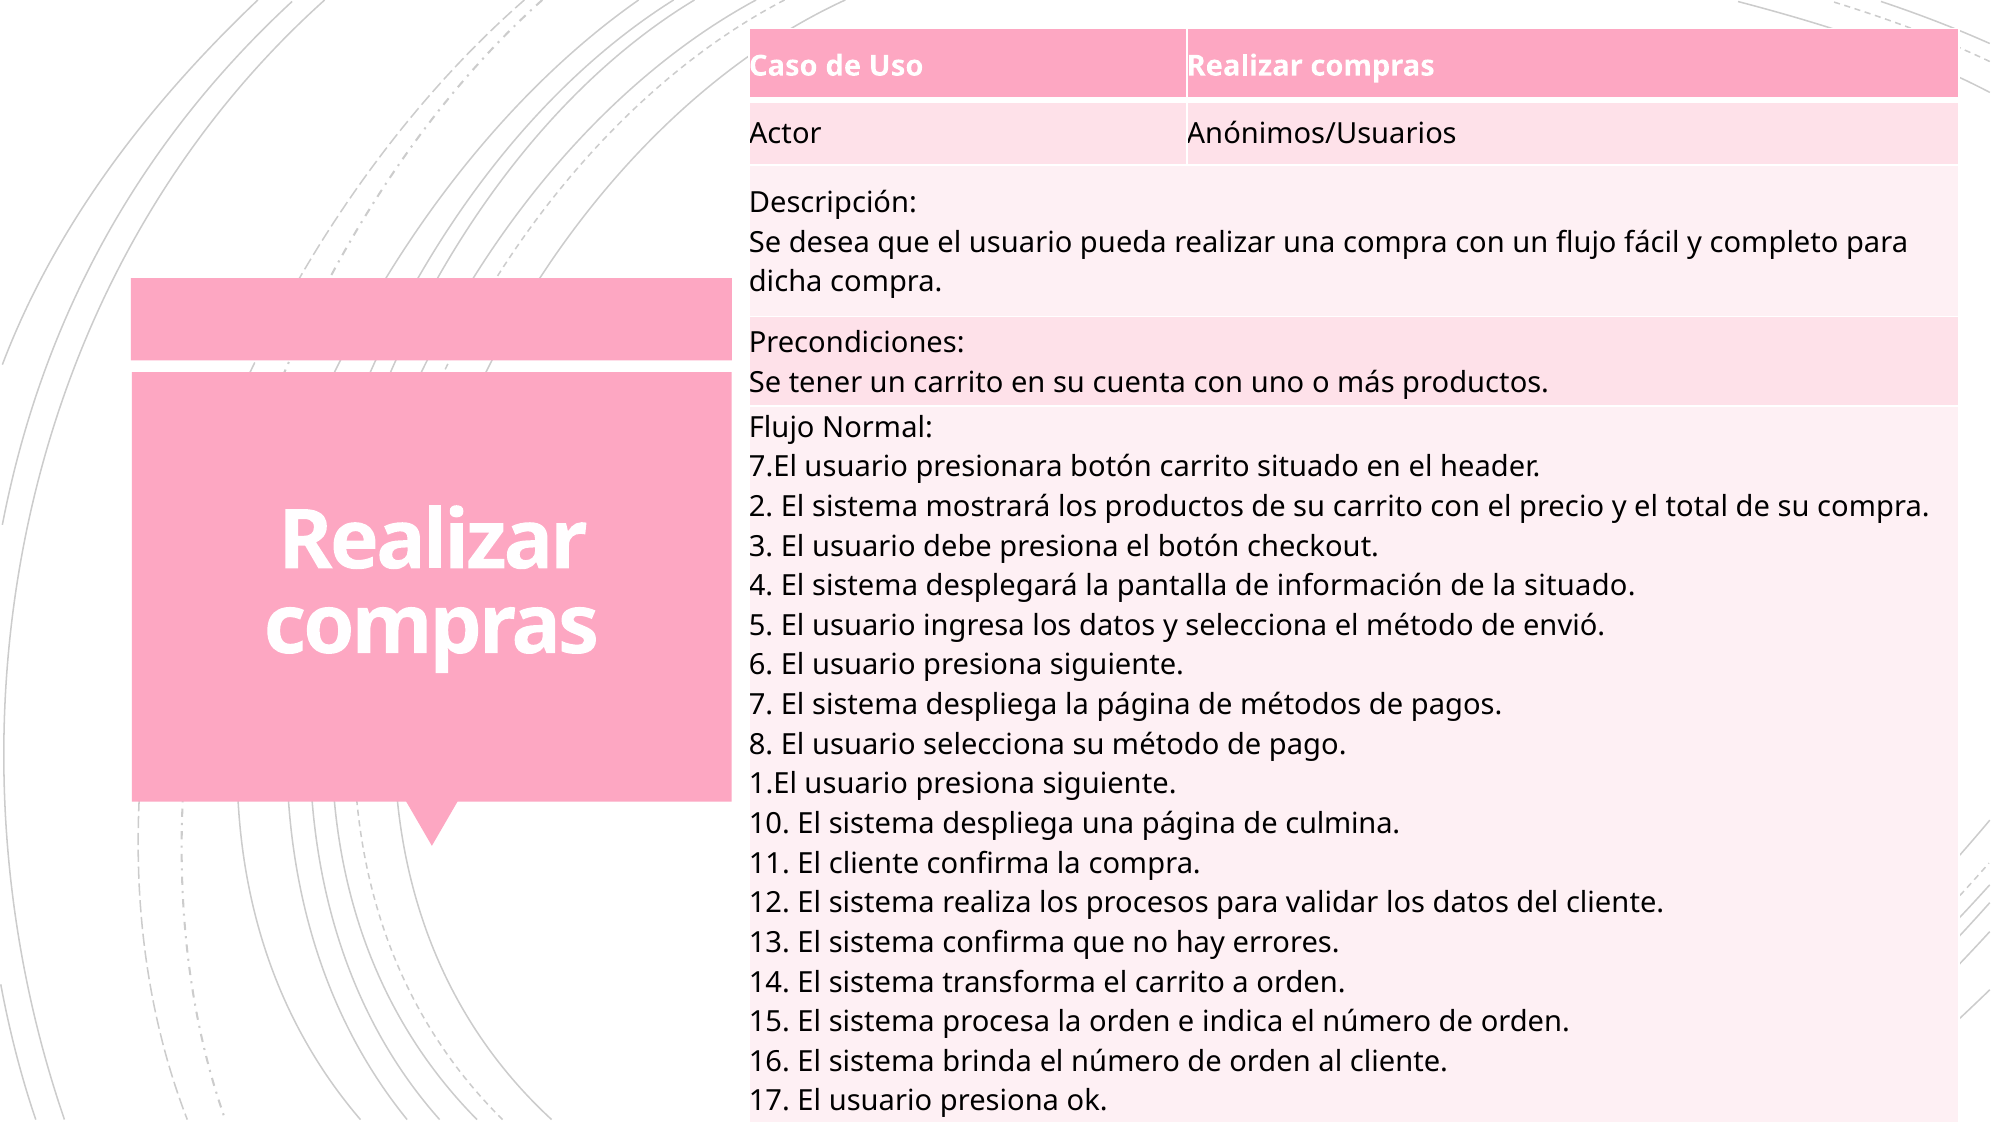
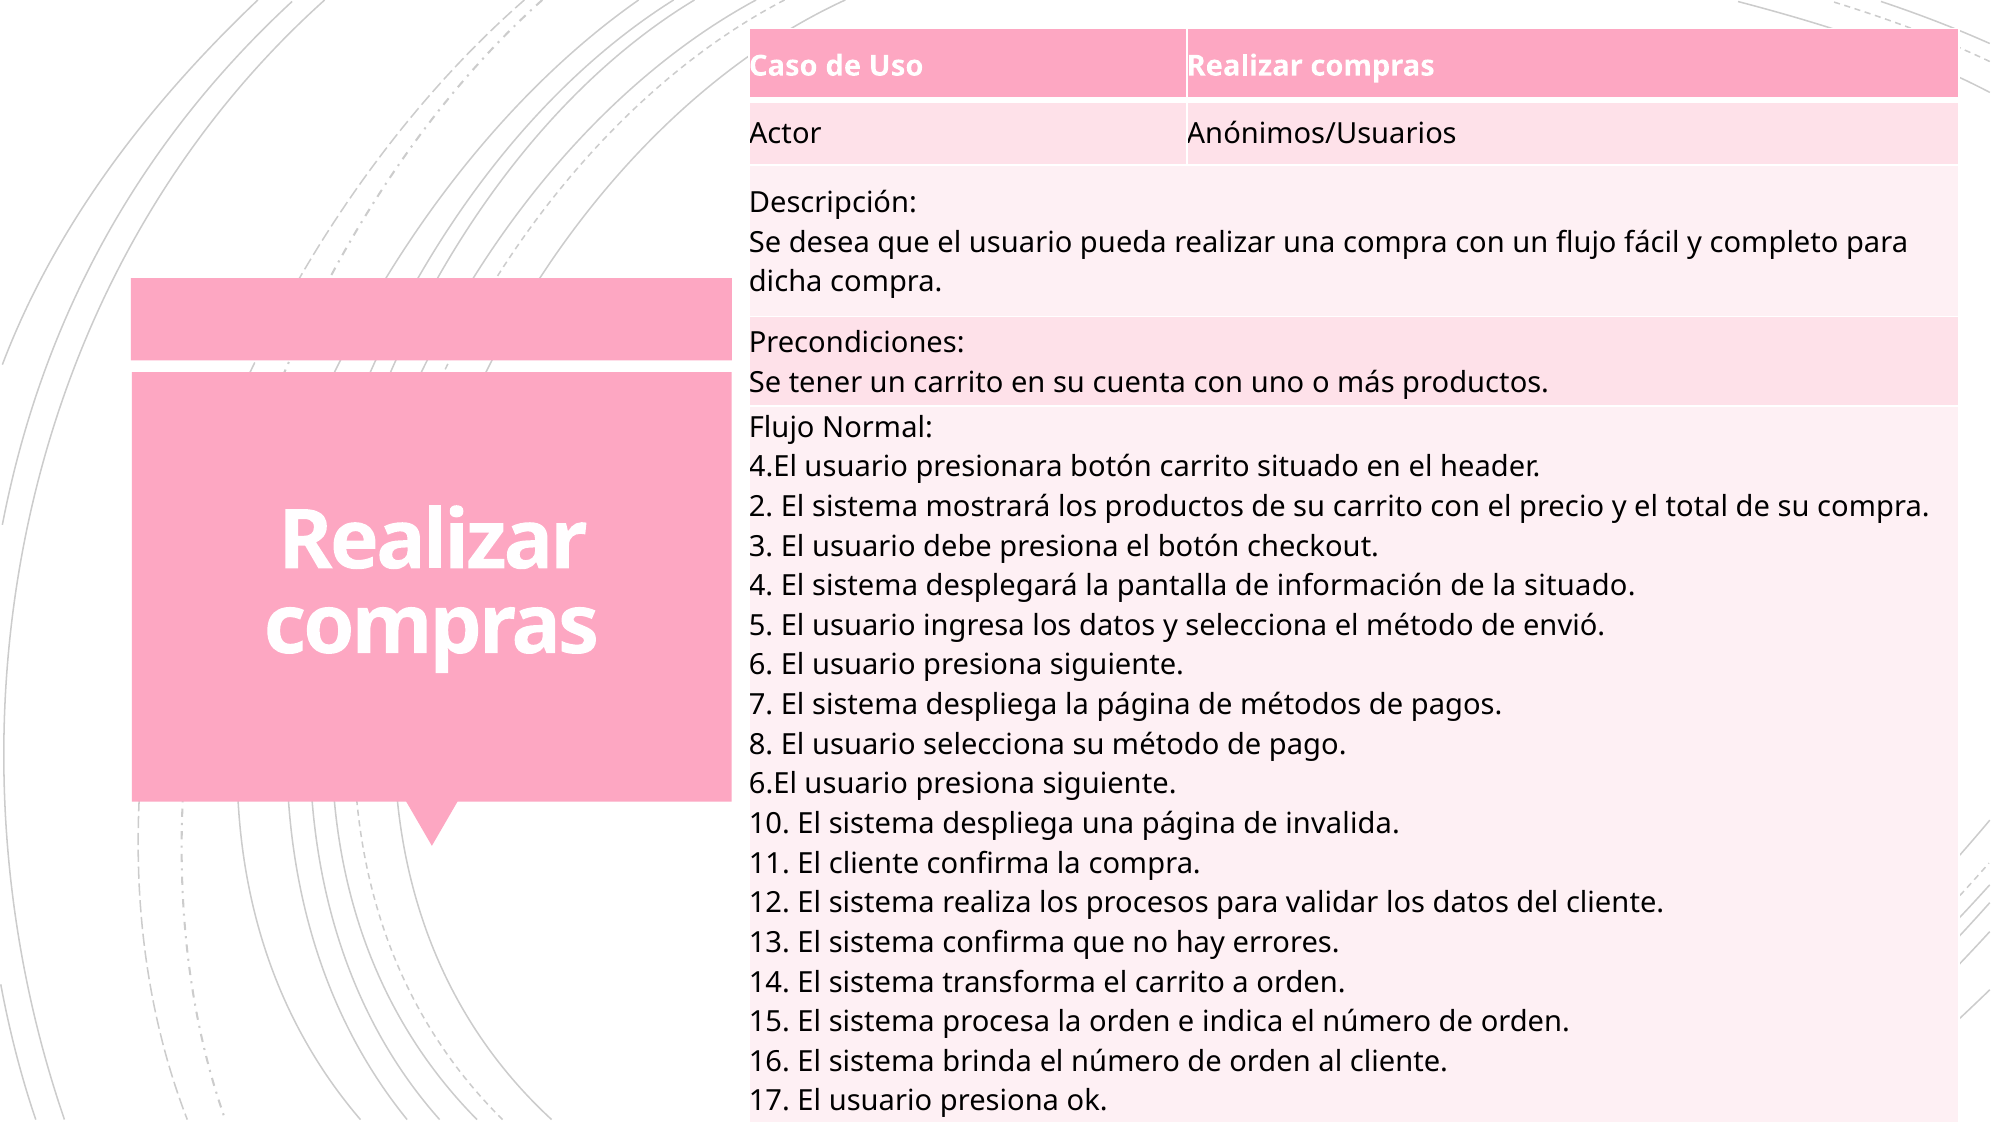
7.El: 7.El -> 4.El
1.El: 1.El -> 6.El
culmina: culmina -> invalida
